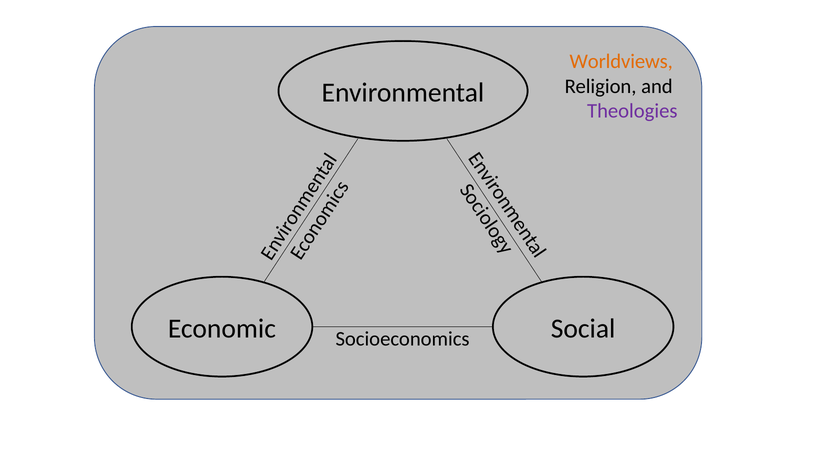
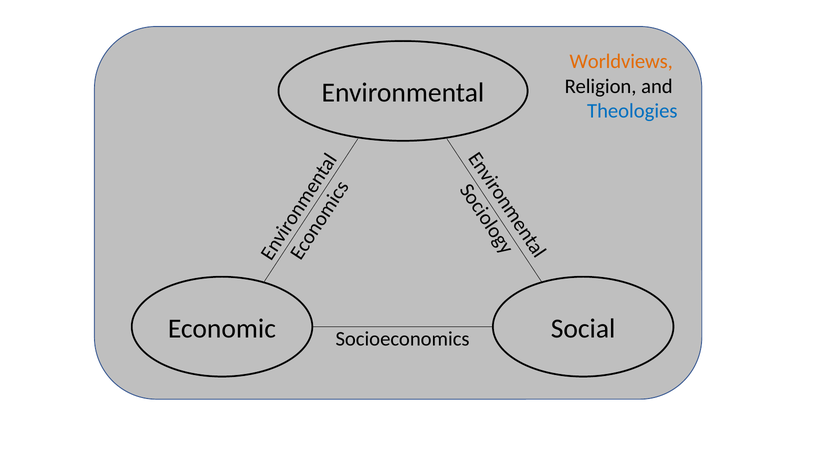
Theologies colour: purple -> blue
